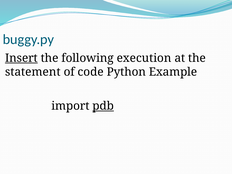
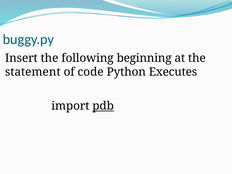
Insert underline: present -> none
execution: execution -> beginning
Example: Example -> Executes
